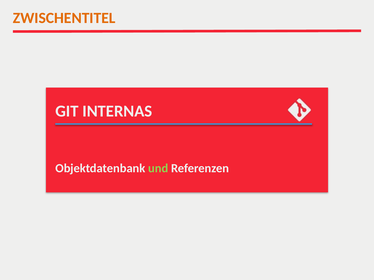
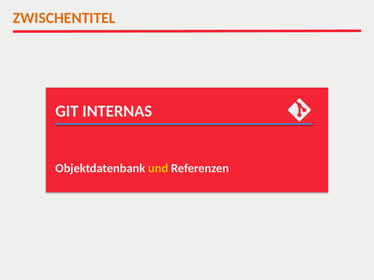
und colour: light green -> yellow
